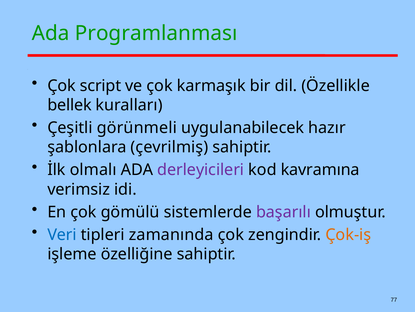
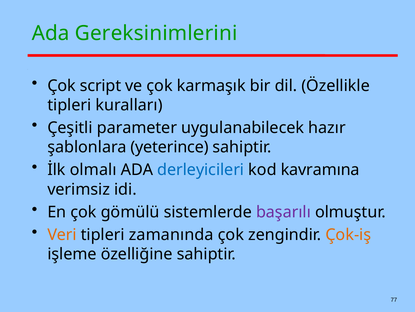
Programlanması: Programlanması -> Gereksinimlerini
bellek at (69, 105): bellek -> tipleri
görünmeli: görünmeli -> parameter
çevrilmiş: çevrilmiş -> yeterince
derleyicileri colour: purple -> blue
Veri colour: blue -> orange
